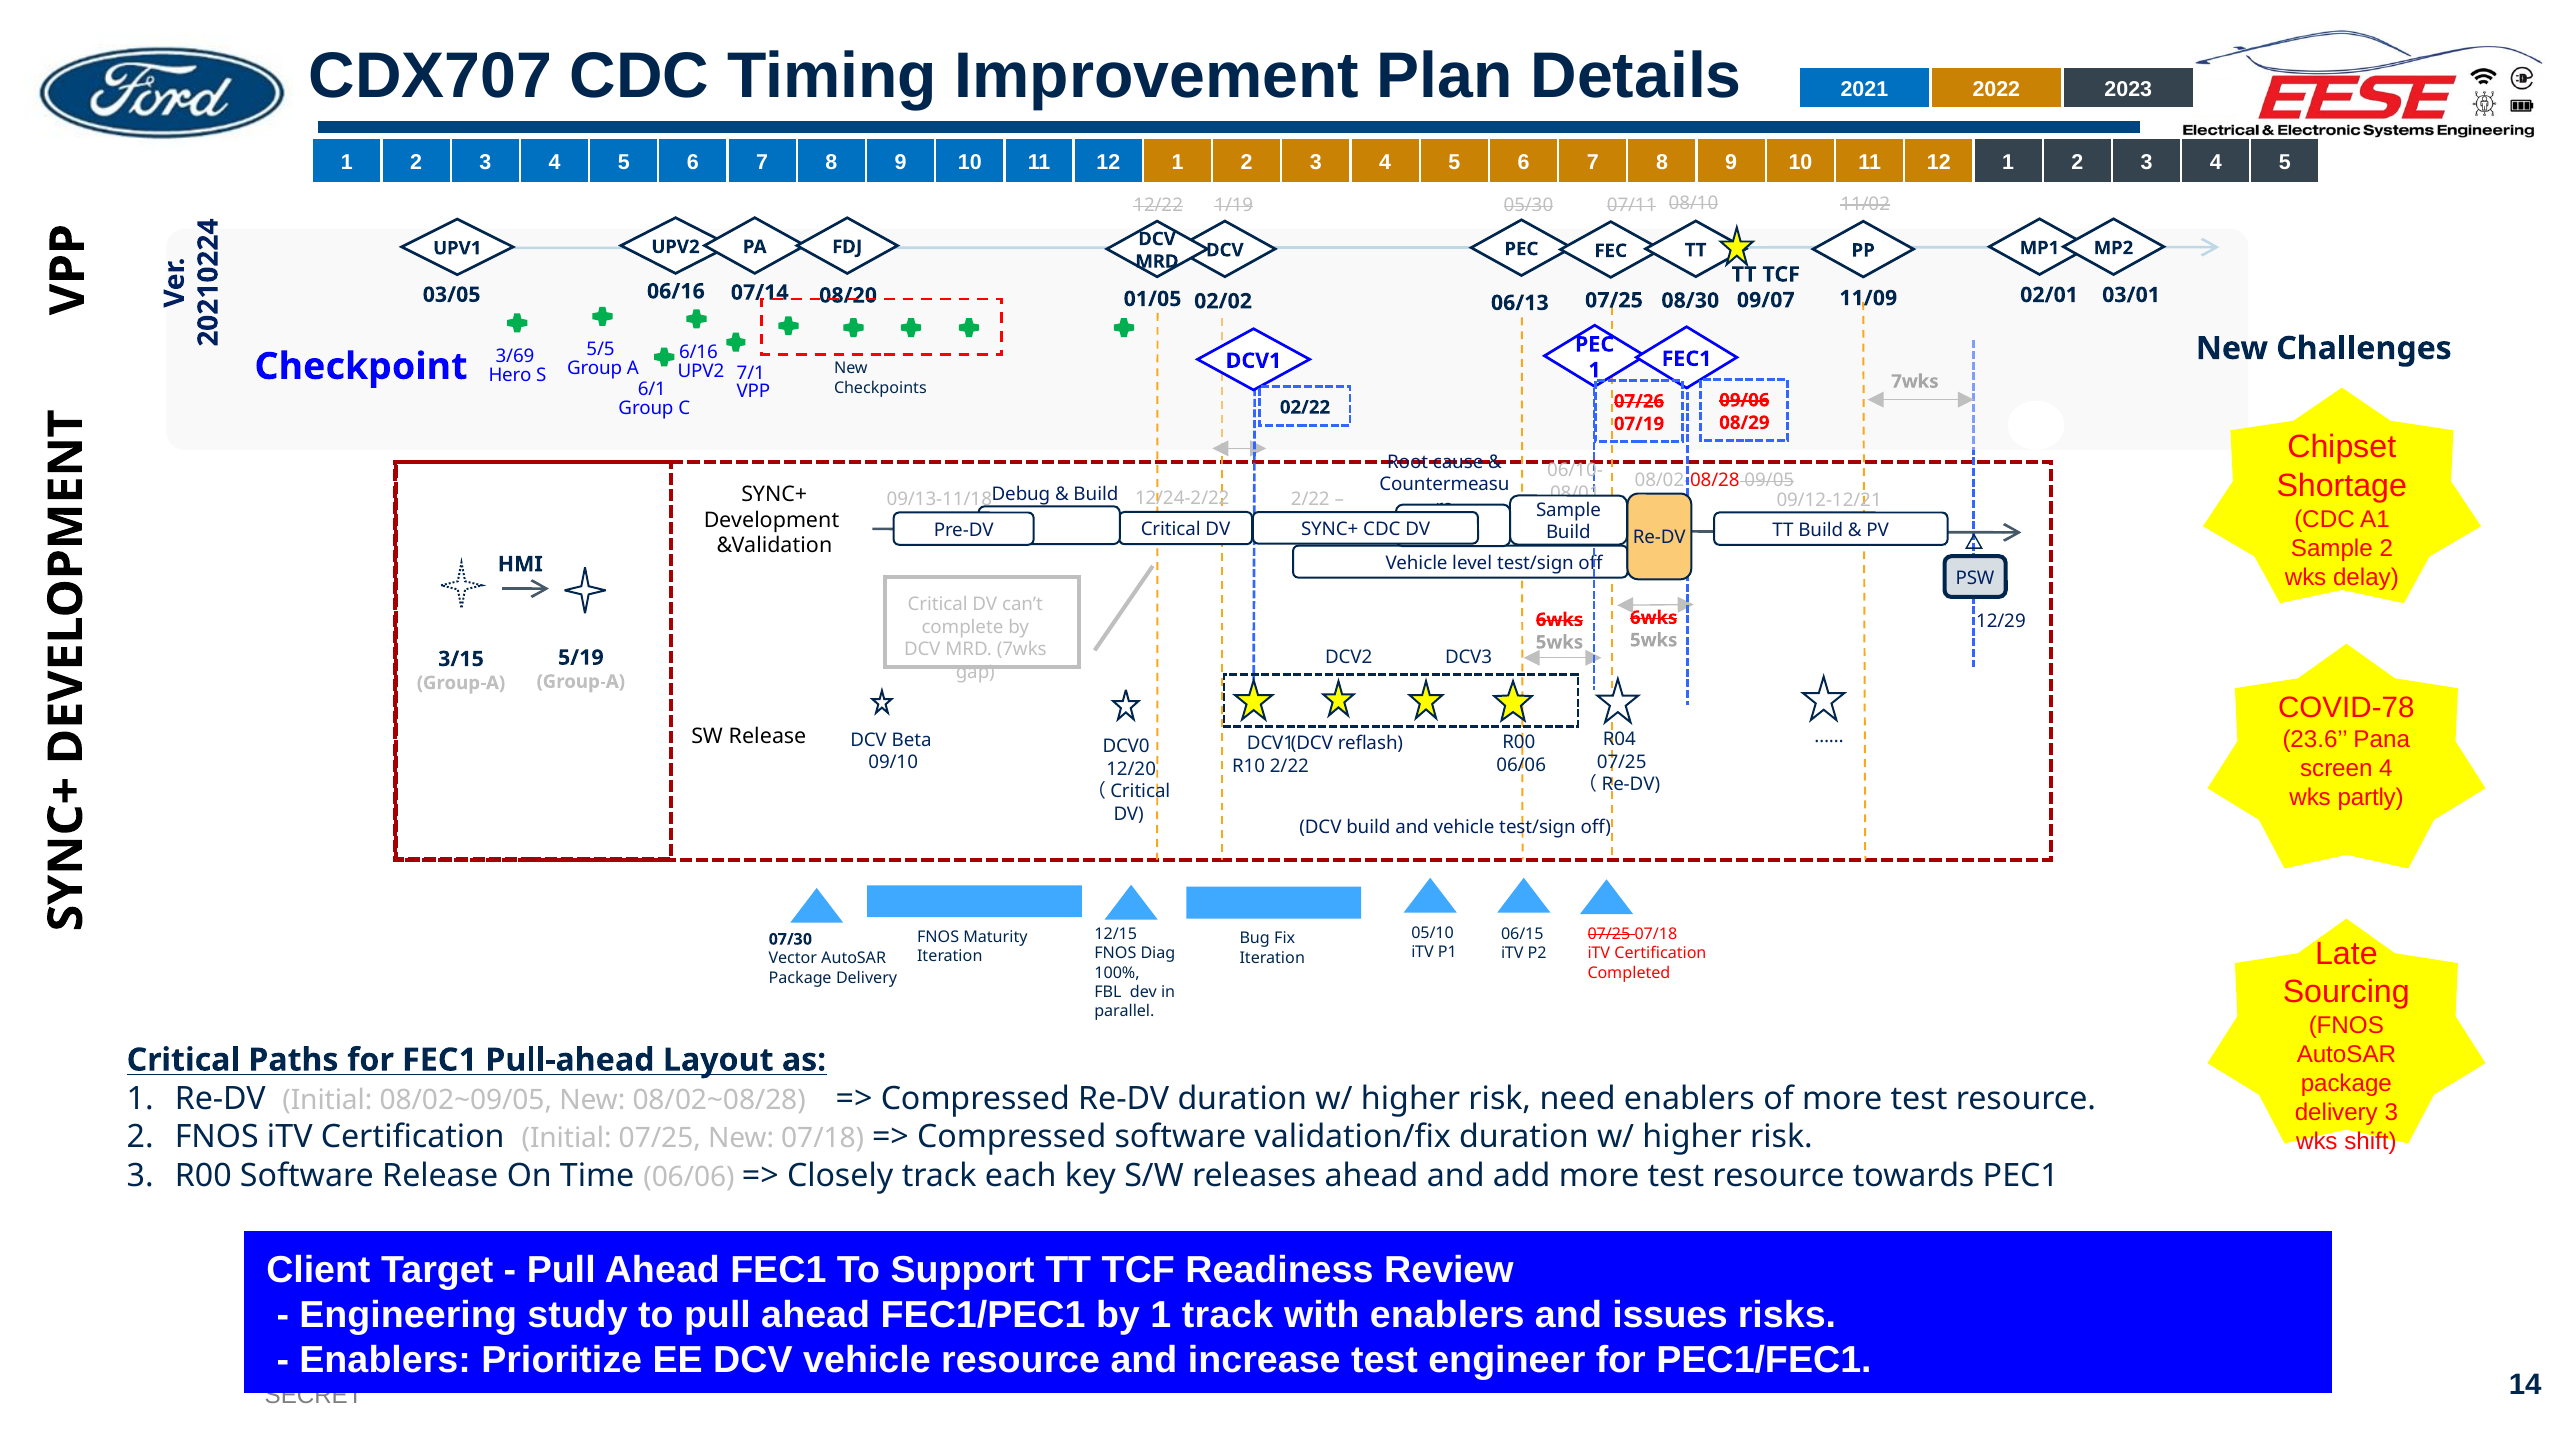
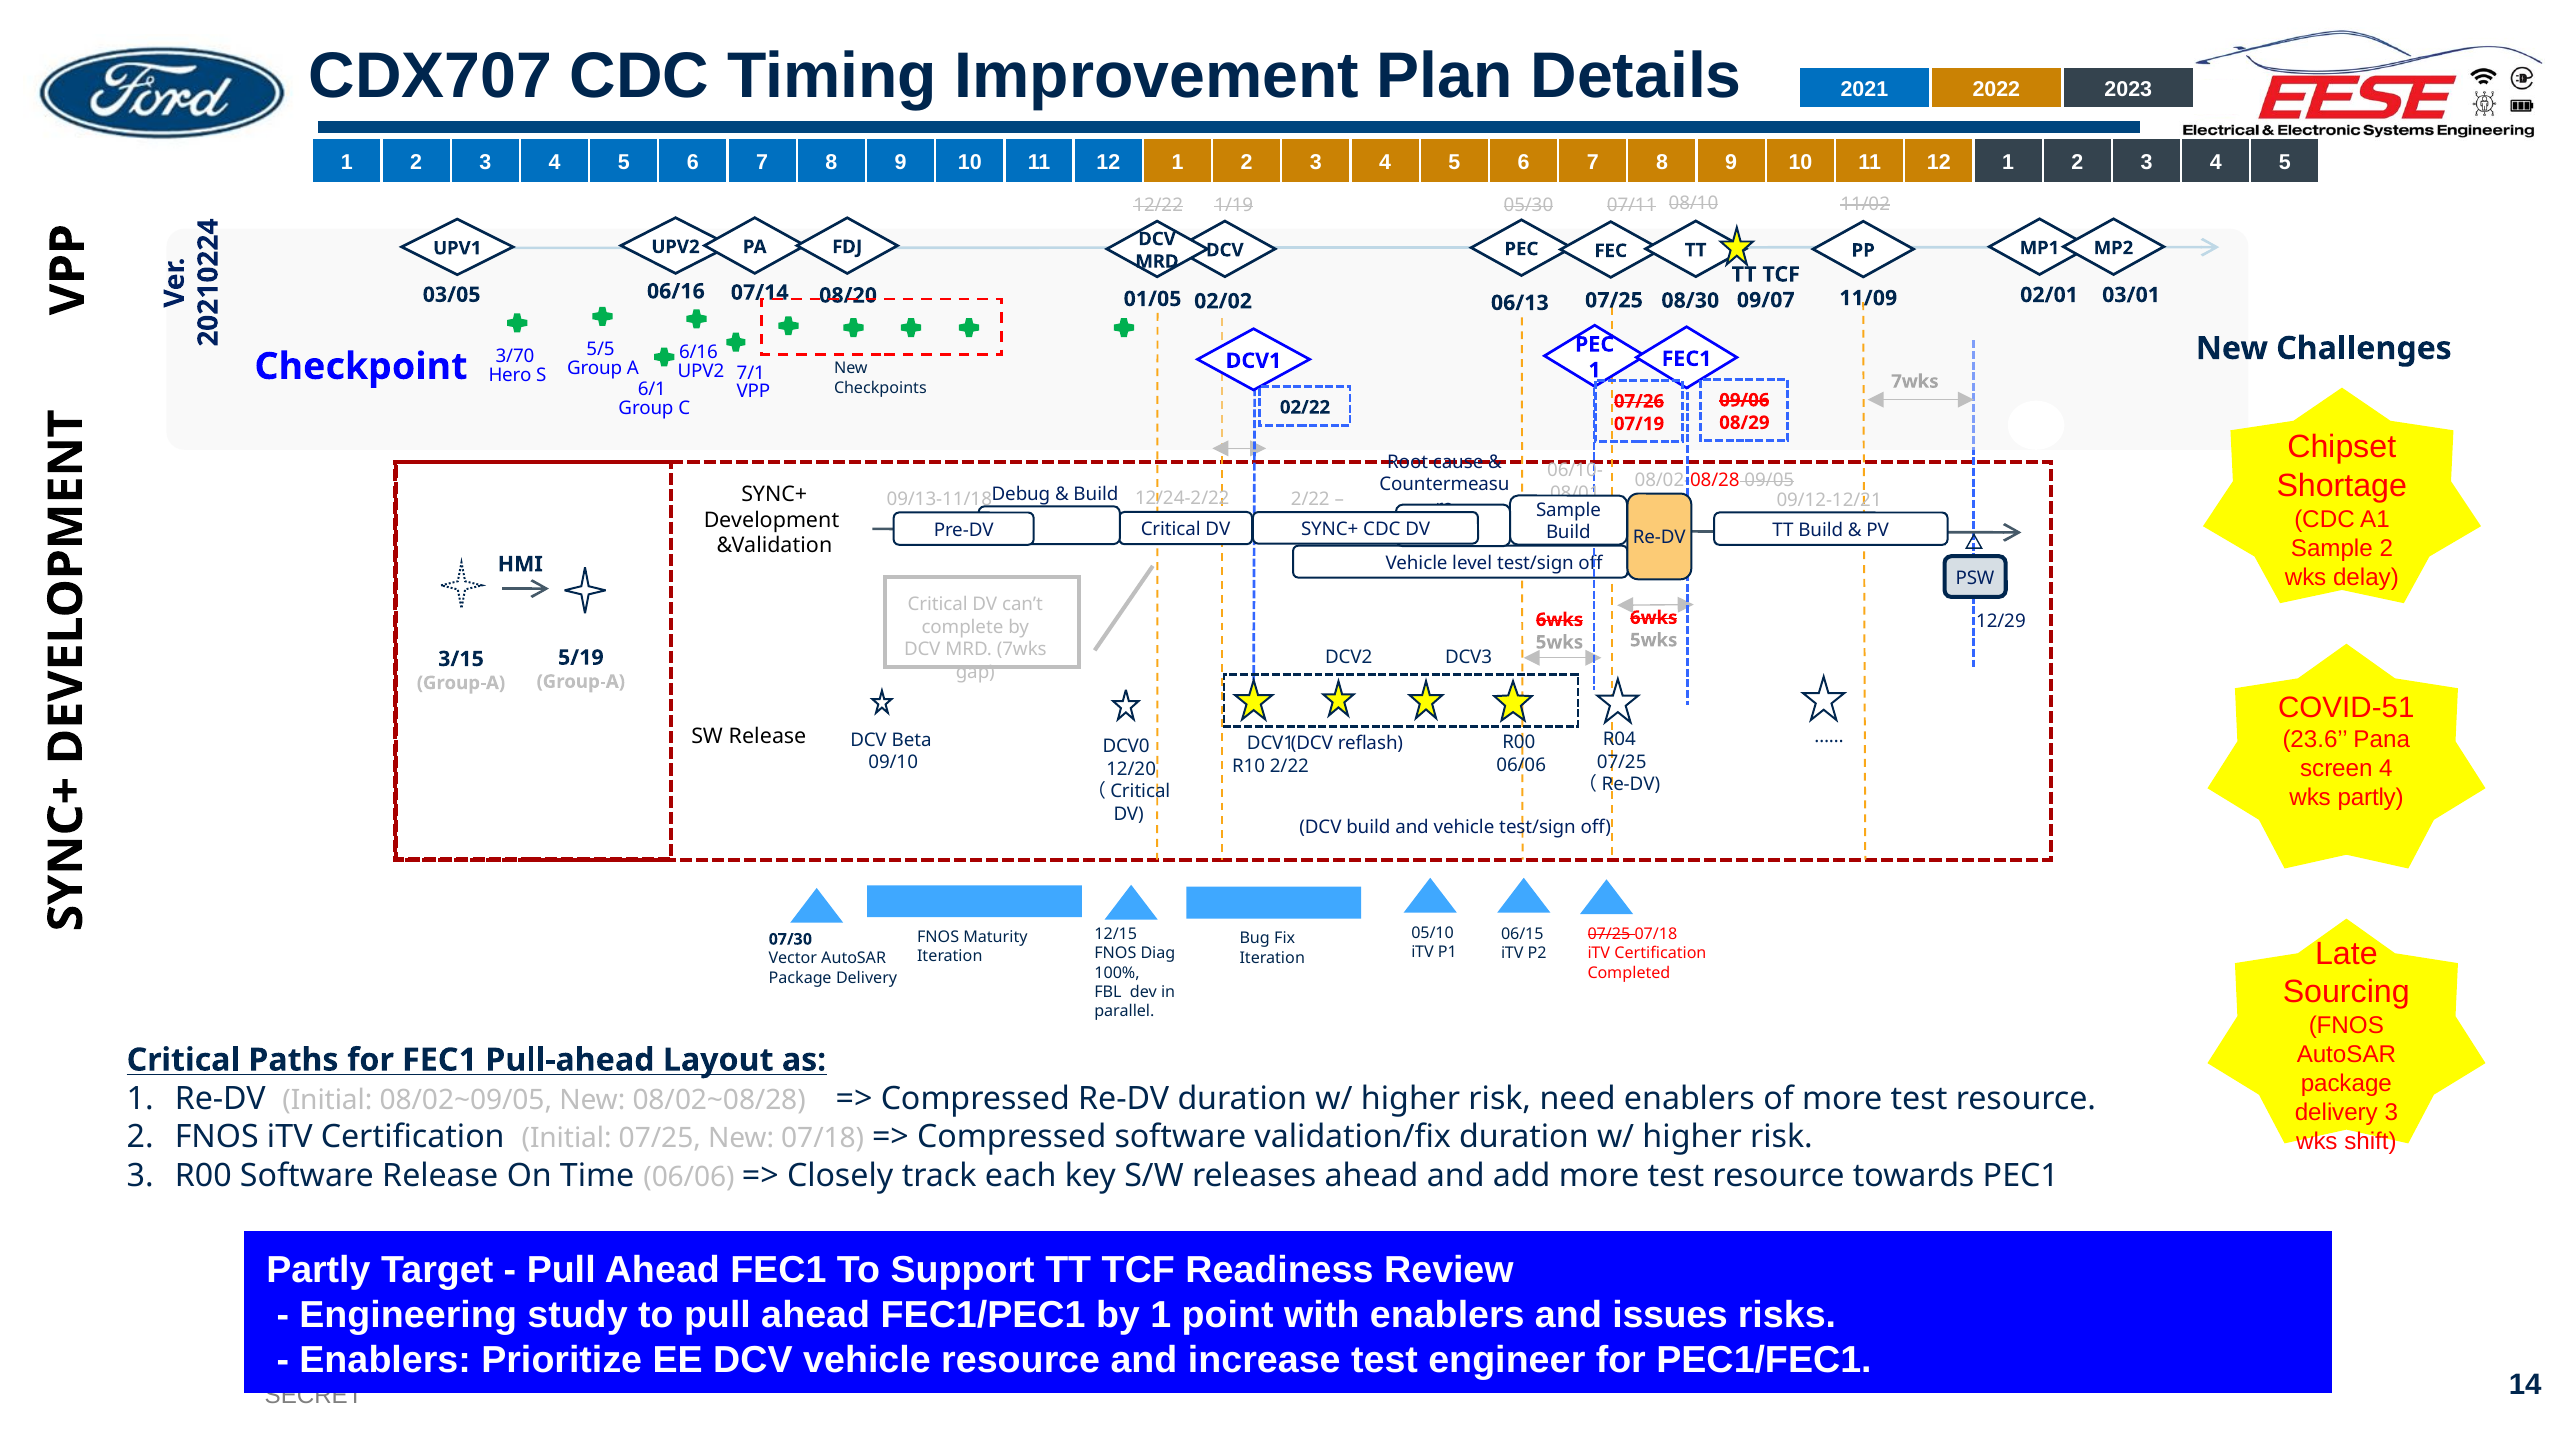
3/69: 3/69 -> 3/70
COVID-78: COVID-78 -> COVID-51
Client at (318, 1270): Client -> Partly
1 track: track -> point
